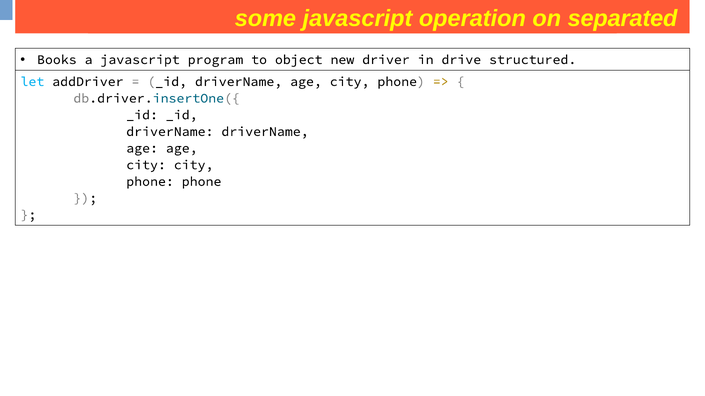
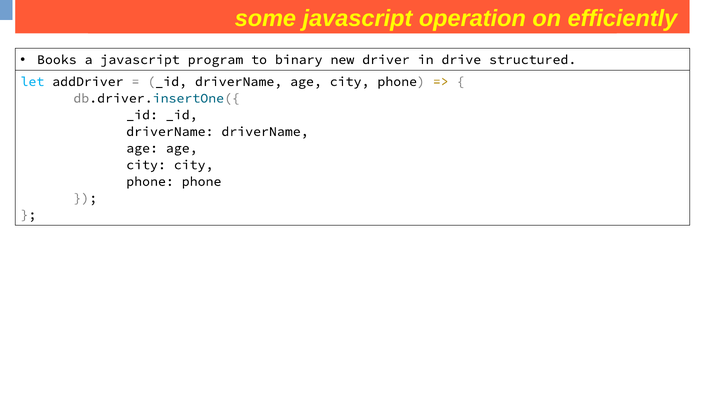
separated: separated -> efficiently
object: object -> binary
